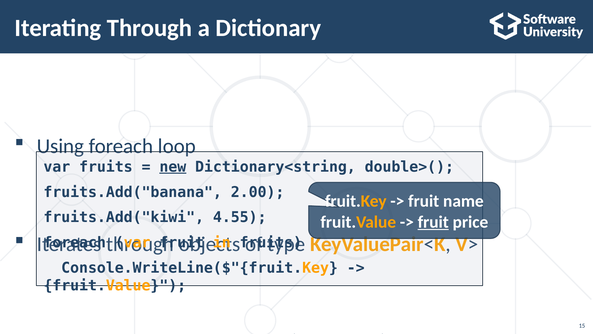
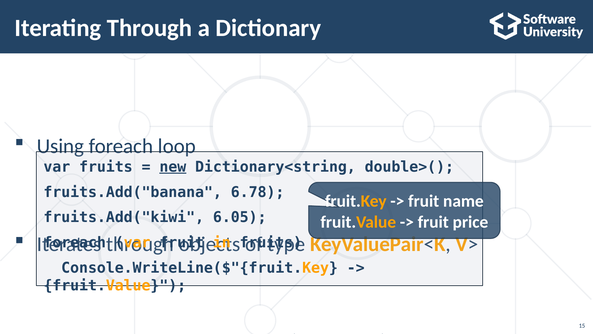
2.00: 2.00 -> 6.78
4.55: 4.55 -> 6.05
fruit at (433, 222) underline: present -> none
